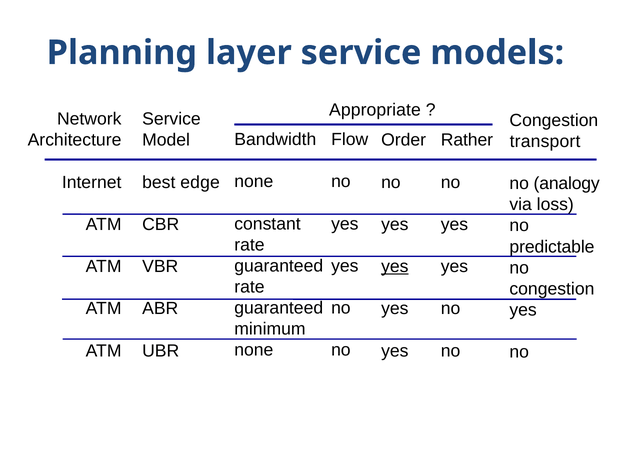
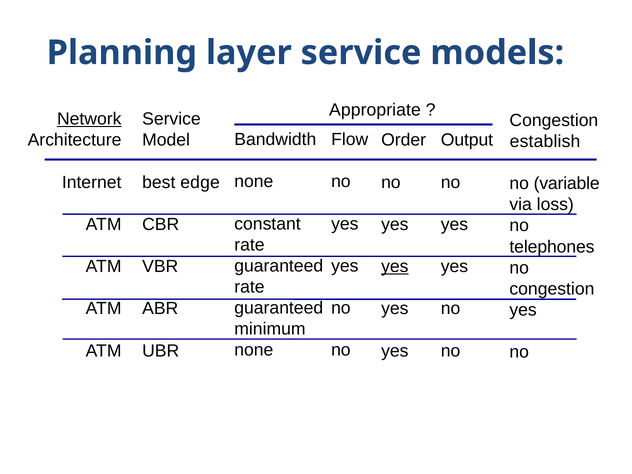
Network underline: none -> present
Rather: Rather -> Output
transport: transport -> establish
analogy: analogy -> variable
predictable: predictable -> telephones
